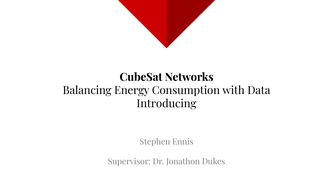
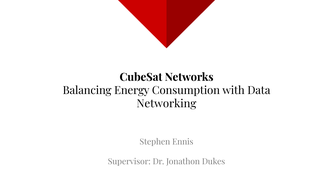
Introducing: Introducing -> Networking
